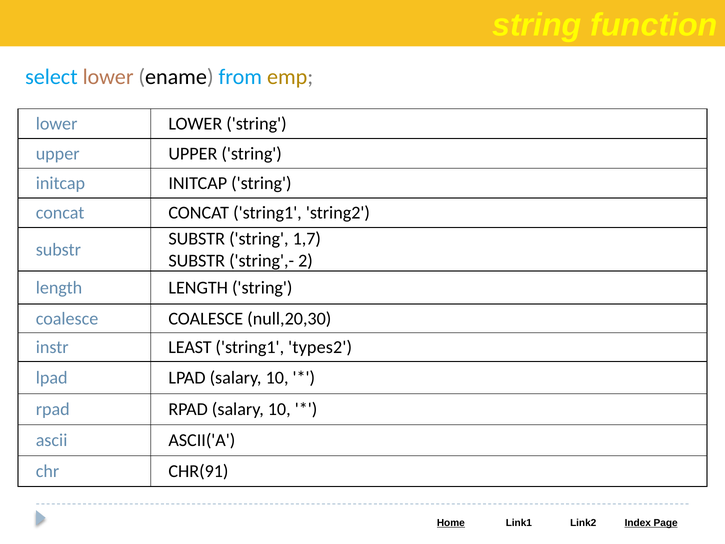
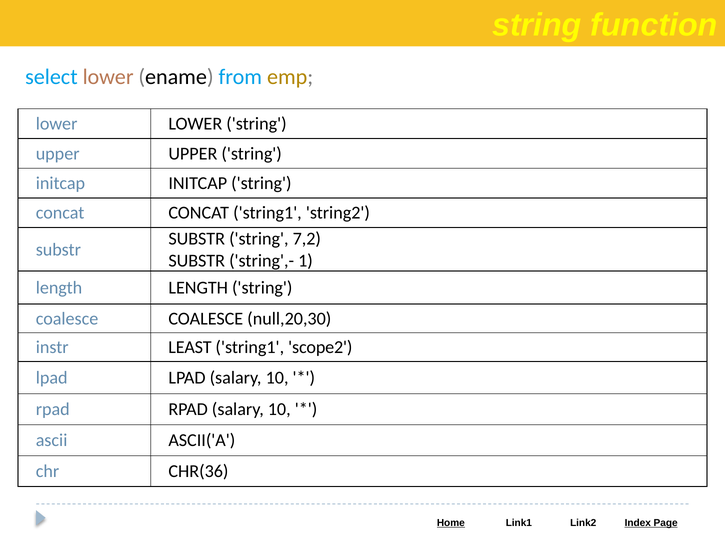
1,7: 1,7 -> 7,2
2: 2 -> 1
types2: types2 -> scope2
CHR(91: CHR(91 -> CHR(36
